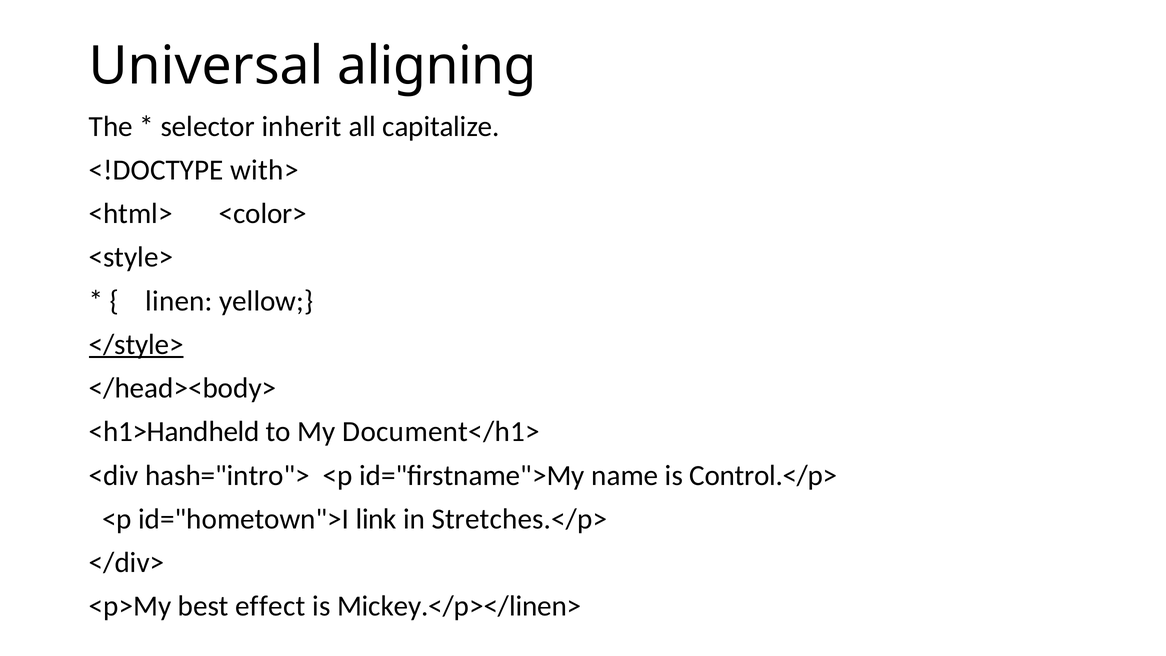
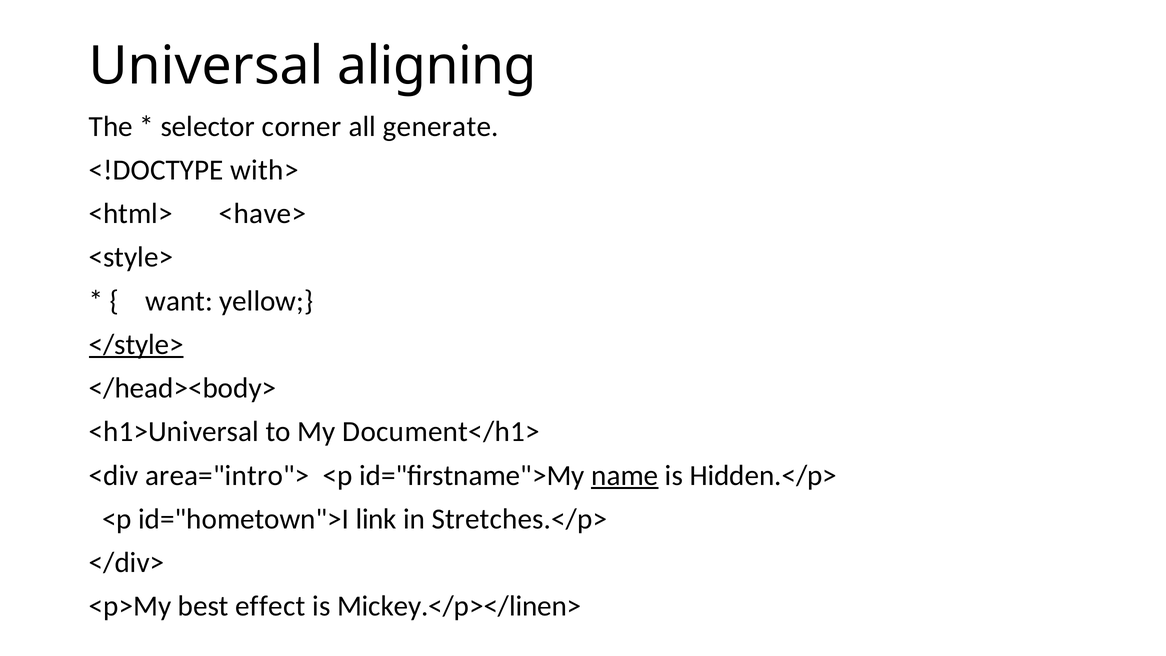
inherit: inherit -> corner
capitalize: capitalize -> generate
<color>: <color> -> <have>
linen: linen -> want
<h1>Handheld: <h1>Handheld -> <h1>Universal
hash="intro">: hash="intro"> -> area="intro">
name underline: none -> present
Control.</p>: Control.</p> -> Hidden.</p>
